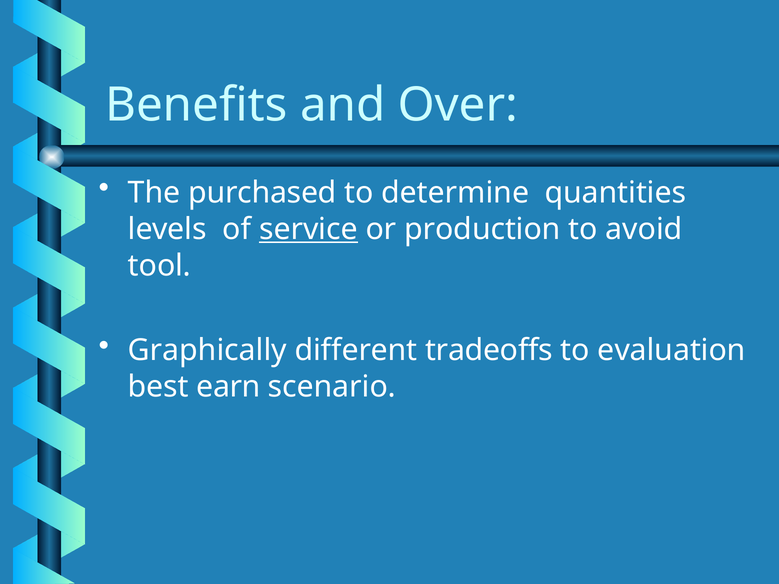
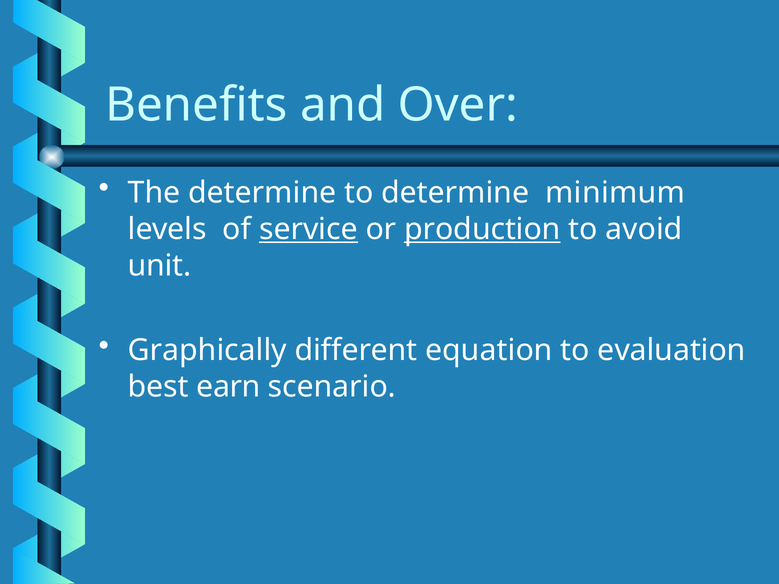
The purchased: purchased -> determine
quantities: quantities -> minimum
production underline: none -> present
tool: tool -> unit
tradeoffs: tradeoffs -> equation
